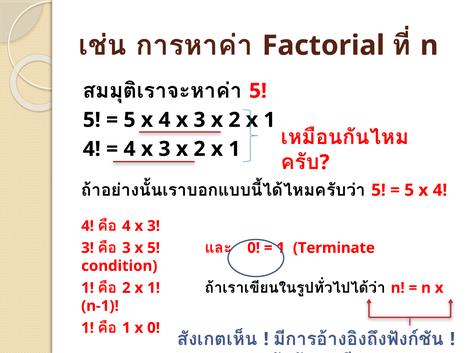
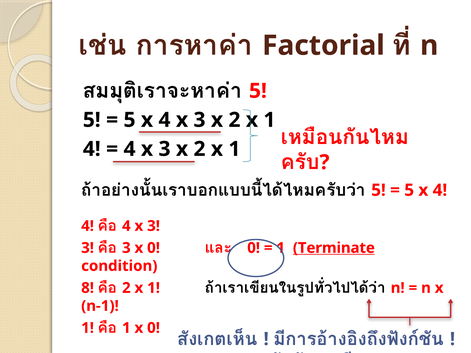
3 x 5: 5 -> 0
Terminate underline: none -> present
1 at (88, 288): 1 -> 8
